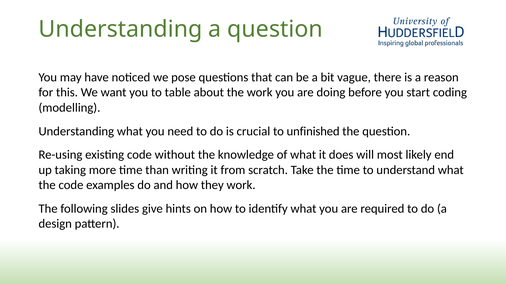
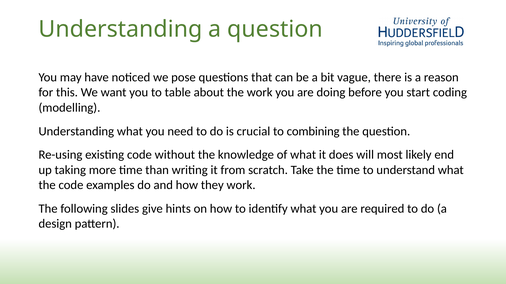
unfinished: unfinished -> combining
